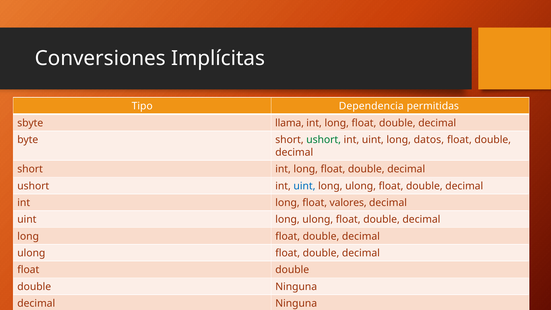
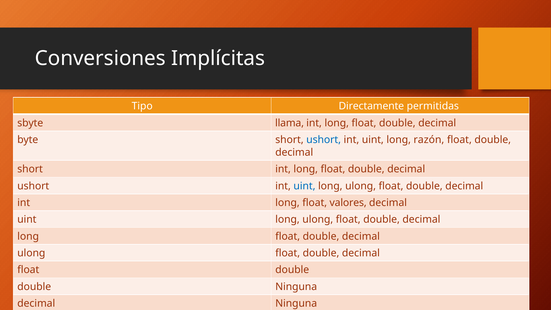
Dependencia: Dependencia -> Directamente
ushort at (324, 140) colour: green -> blue
datos: datos -> razón
